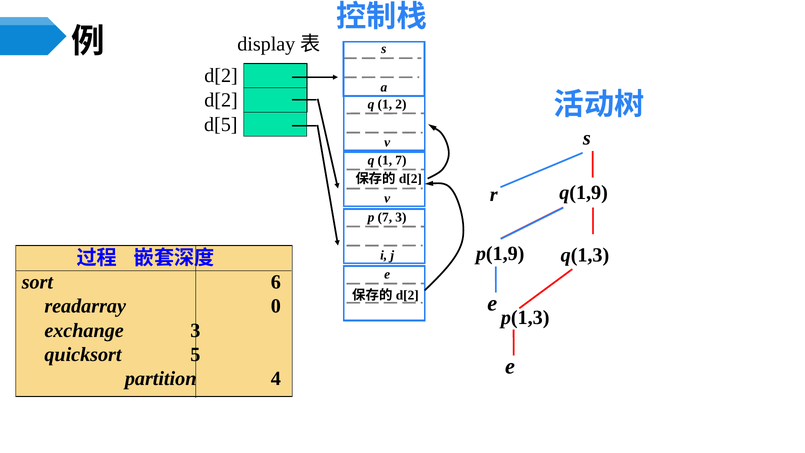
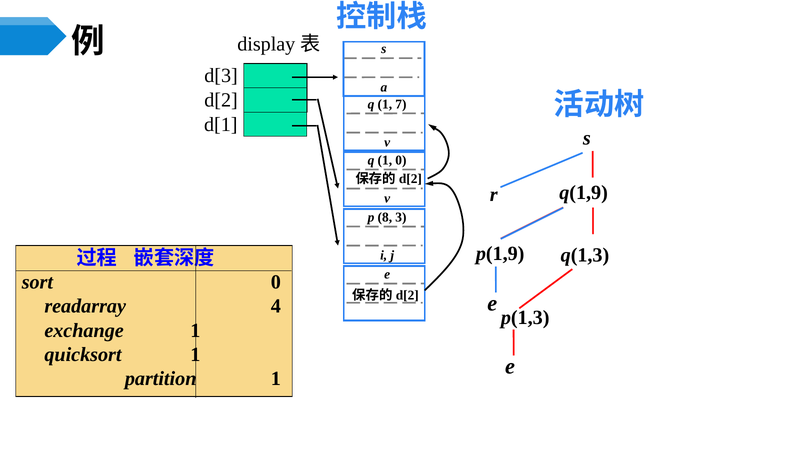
d[2 at (221, 76): d[2 -> d[3
2: 2 -> 7
d[5: d[5 -> d[1
1 7: 7 -> 0
p 7: 7 -> 8
sort 6: 6 -> 0
0: 0 -> 4
exchange 3: 3 -> 1
quicksort 5: 5 -> 1
partition 4: 4 -> 1
